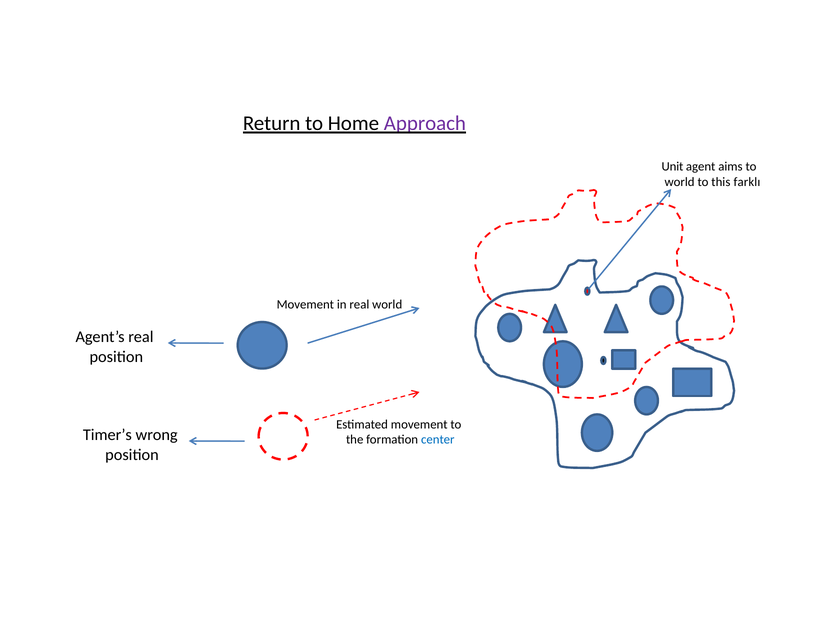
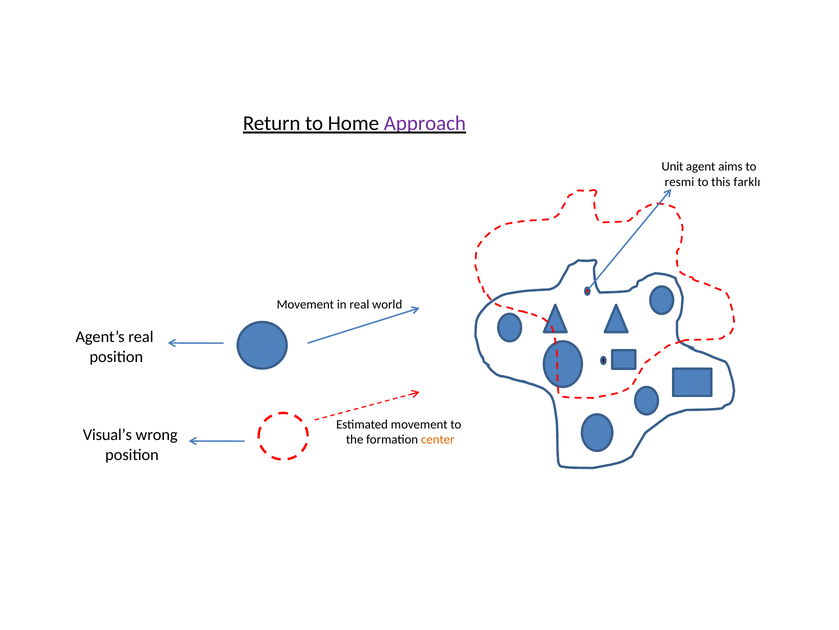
world at (680, 182): world -> resmi
Timer’s: Timer’s -> Visual’s
center colour: blue -> orange
